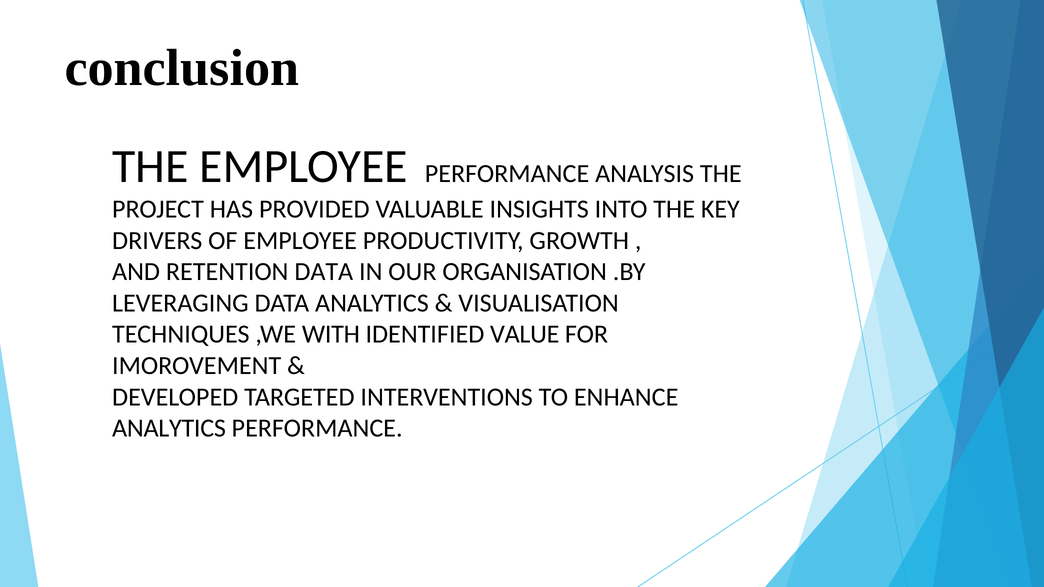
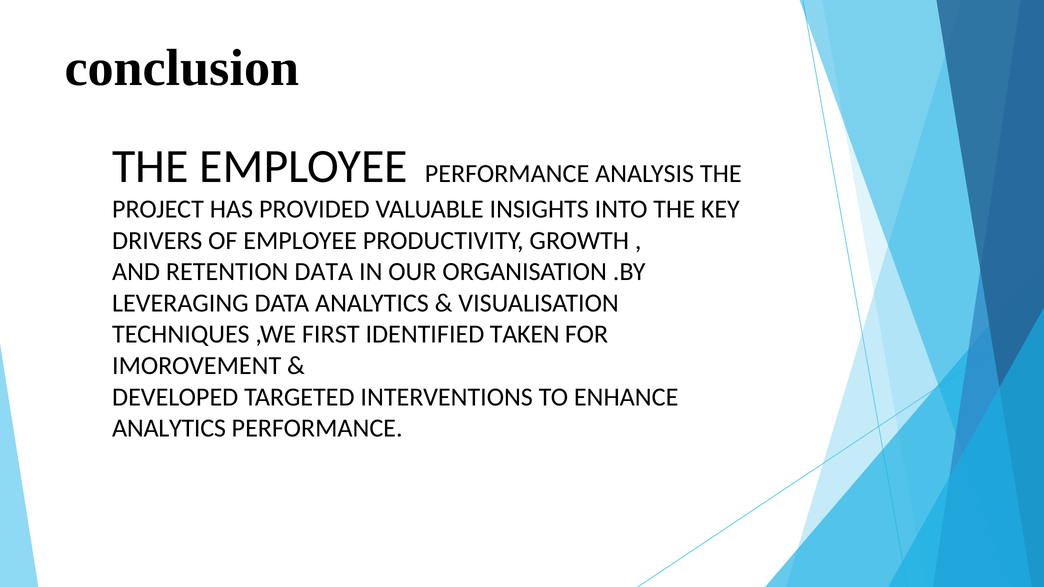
WITH: WITH -> FIRST
VALUE: VALUE -> TAKEN
